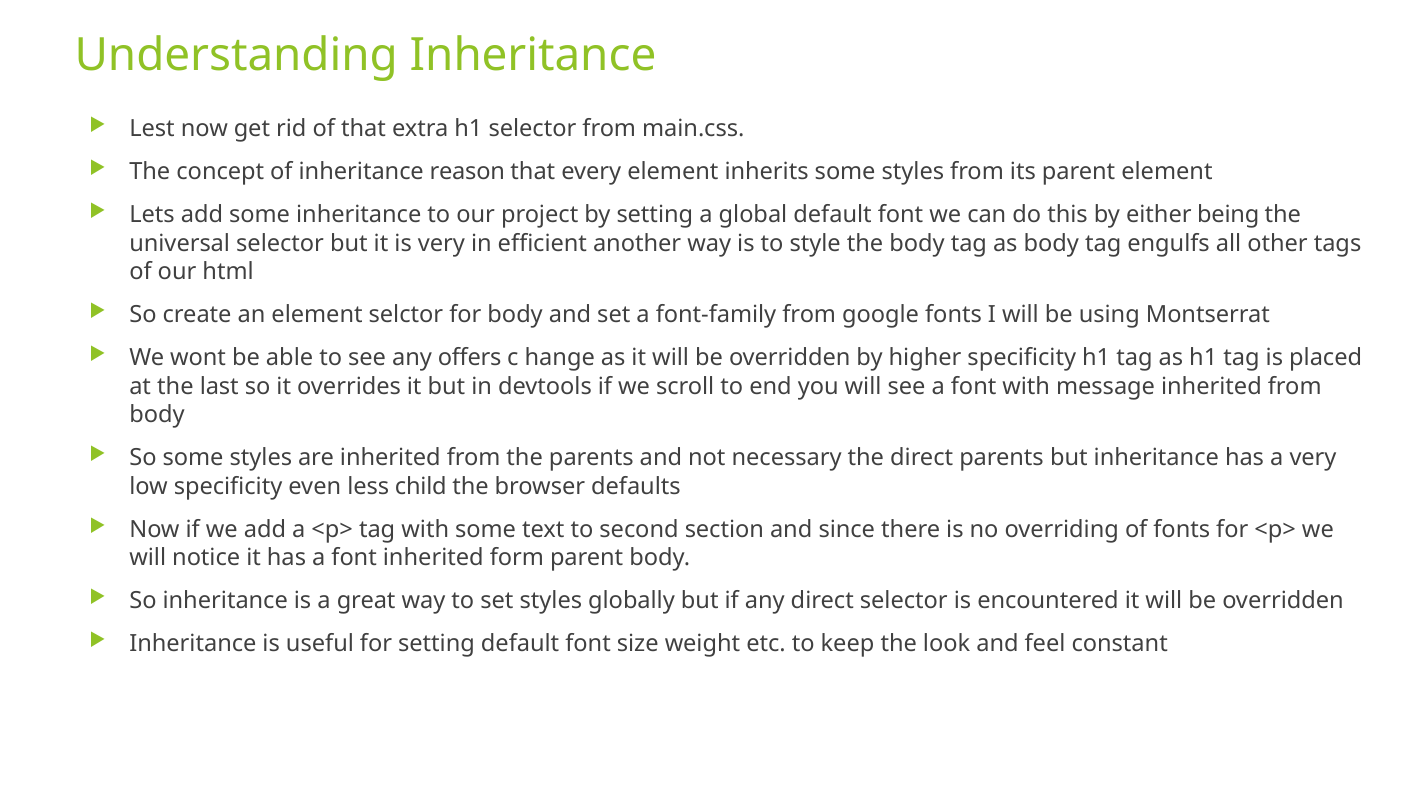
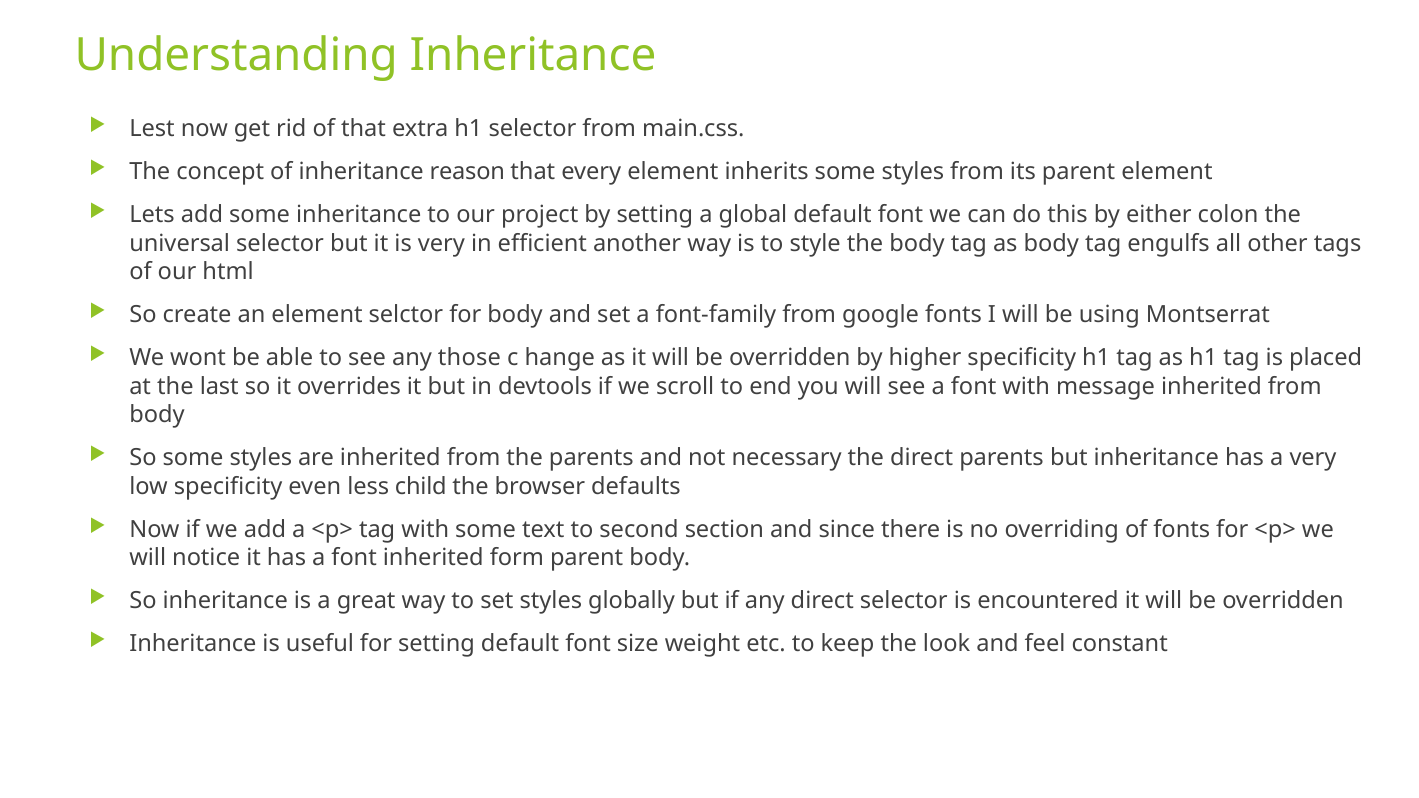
being: being -> colon
offers: offers -> those
